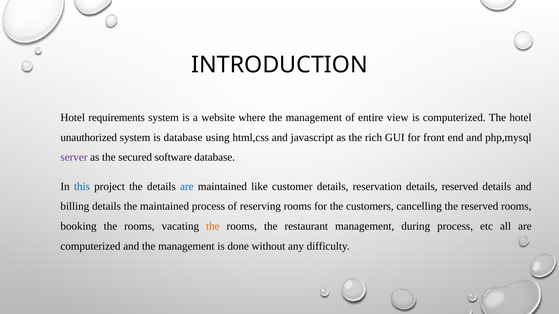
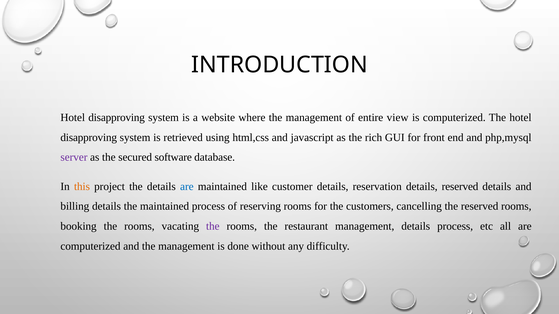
requirements at (117, 118): requirements -> disapproving
unauthorized at (89, 138): unauthorized -> disapproving
is database: database -> retrieved
this colour: blue -> orange
the at (213, 227) colour: orange -> purple
management during: during -> details
